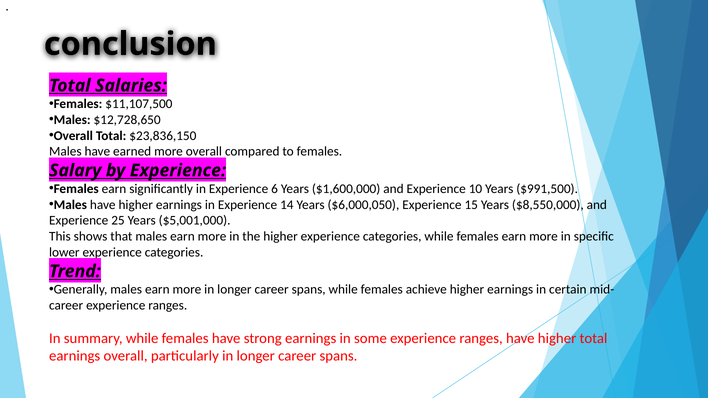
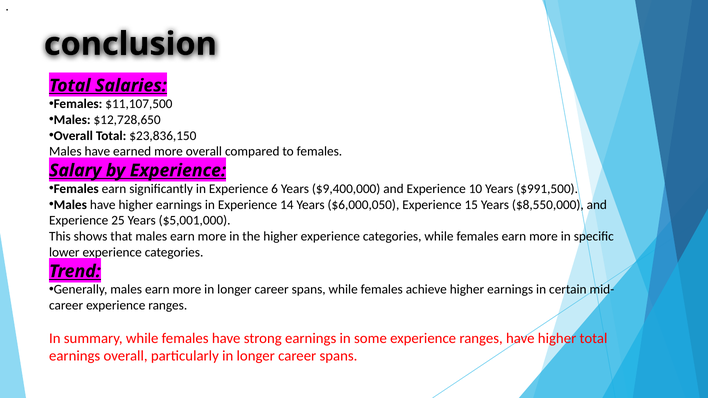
$1,600,000: $1,600,000 -> $9,400,000
